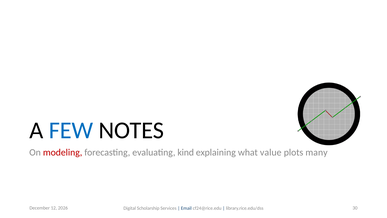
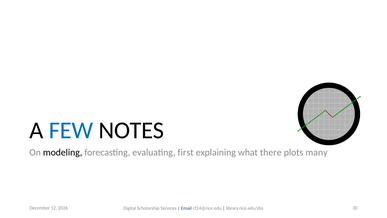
modeling colour: red -> black
kind: kind -> first
value: value -> there
